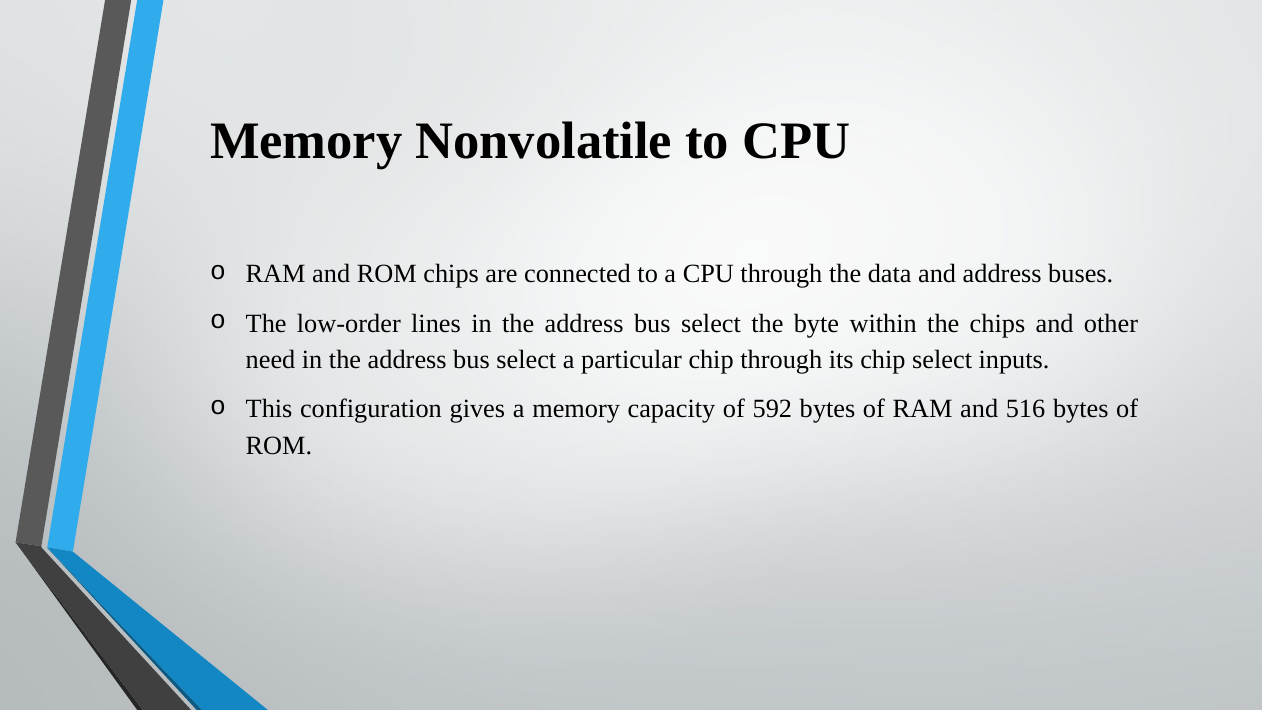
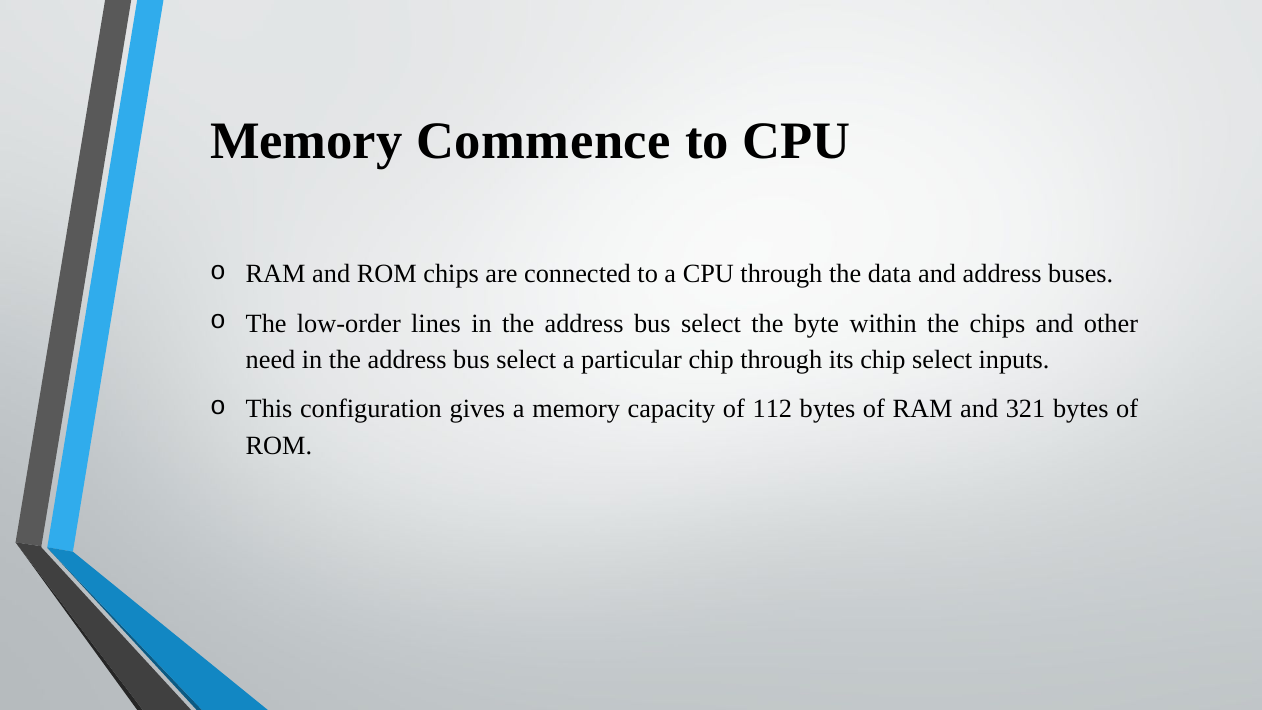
Nonvolatile: Nonvolatile -> Commence
592: 592 -> 112
516: 516 -> 321
